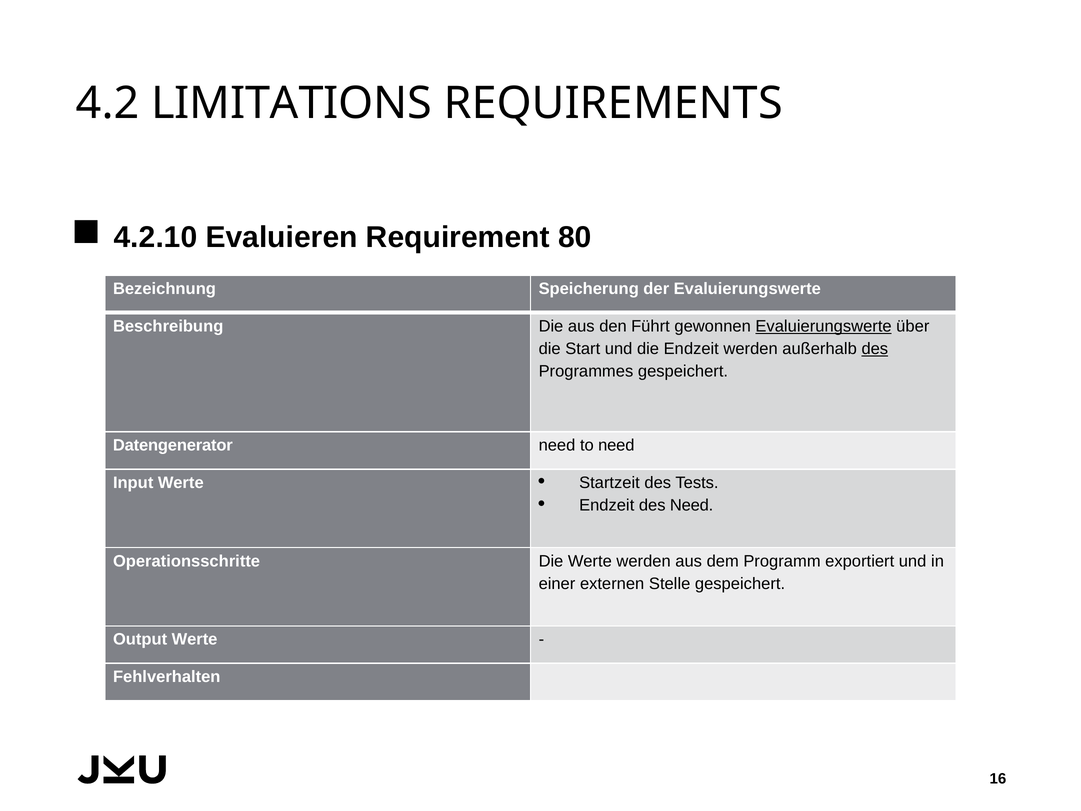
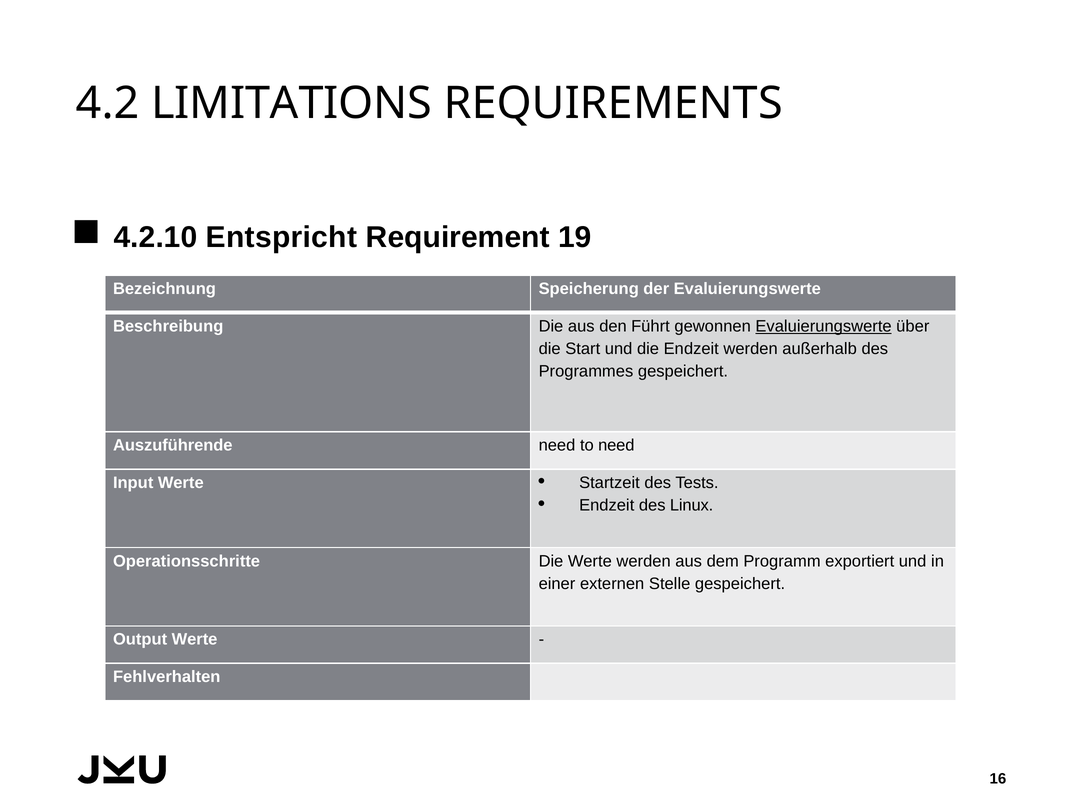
Evaluieren: Evaluieren -> Entspricht
80: 80 -> 19
des at (875, 349) underline: present -> none
Datengenerator: Datengenerator -> Auszuführende
des Need: Need -> Linux
